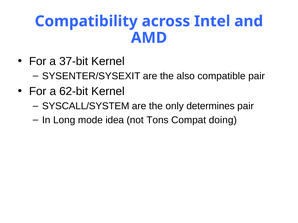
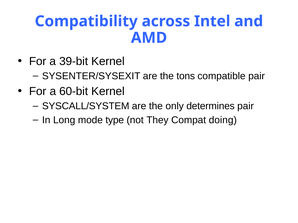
37-bit: 37-bit -> 39-bit
also: also -> tons
62-bit: 62-bit -> 60-bit
idea: idea -> type
Tons: Tons -> They
